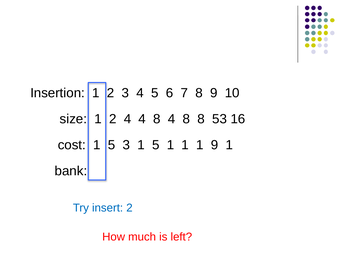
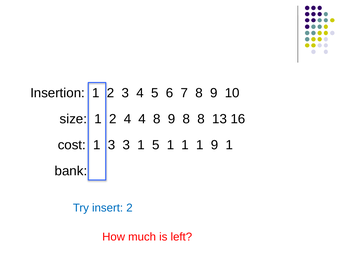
4 8 4: 4 -> 9
53: 53 -> 13
5 at (112, 145): 5 -> 3
